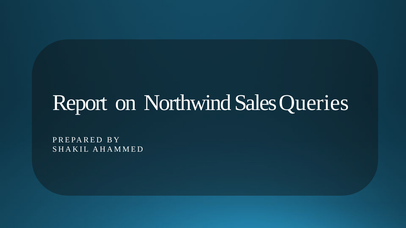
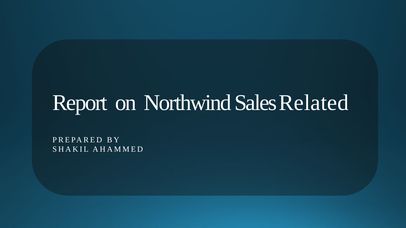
Queries: Queries -> Related
